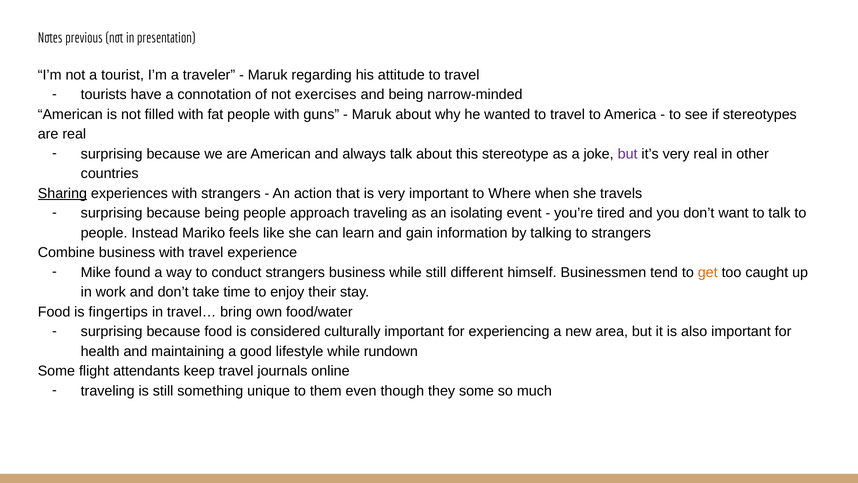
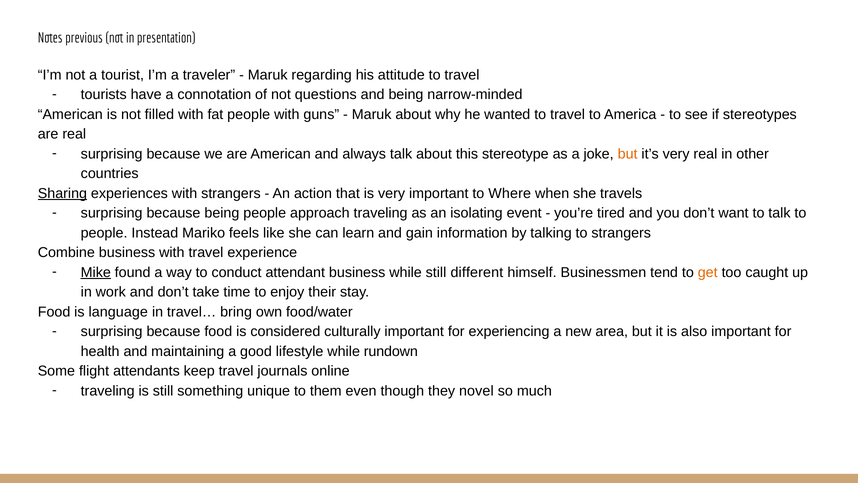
exercises: exercises -> questions
but at (628, 154) colour: purple -> orange
Mike underline: none -> present
conduct strangers: strangers -> attendant
fingertips: fingertips -> language
they some: some -> novel
